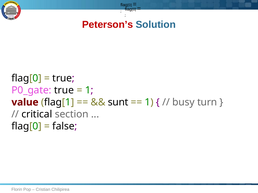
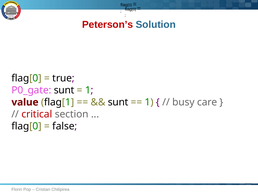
P0_gate true: true -> sunt
turn: turn -> care
critical colour: black -> red
